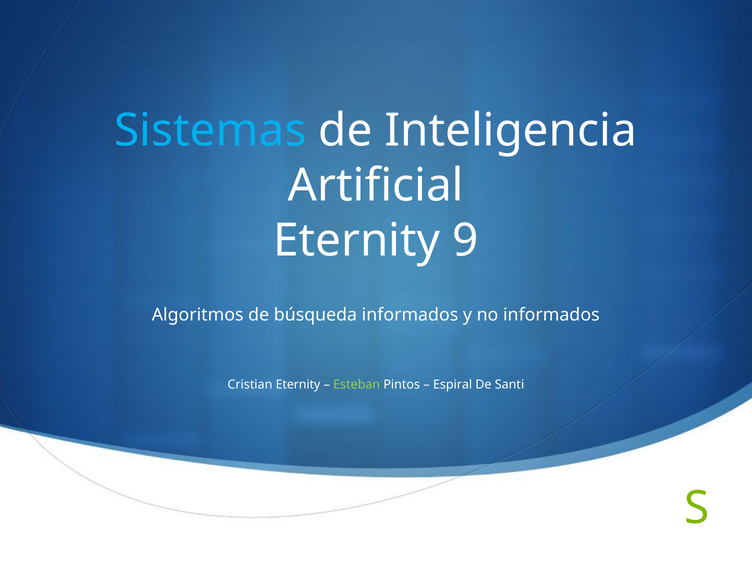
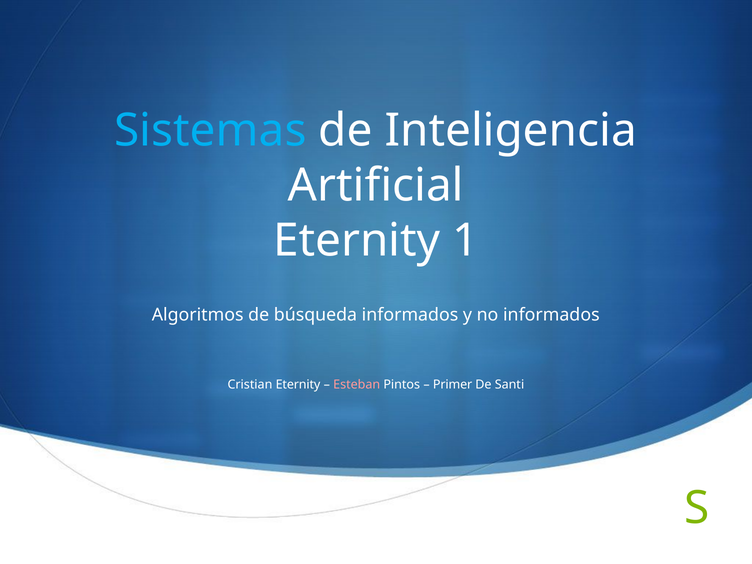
9: 9 -> 1
Esteban colour: light green -> pink
Espiral: Espiral -> Primer
